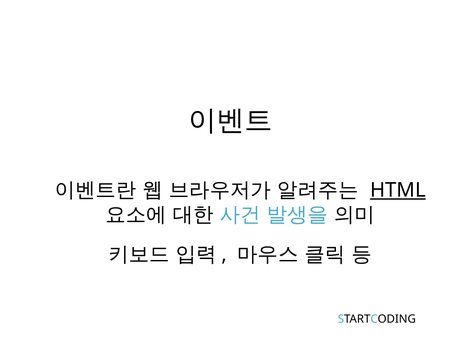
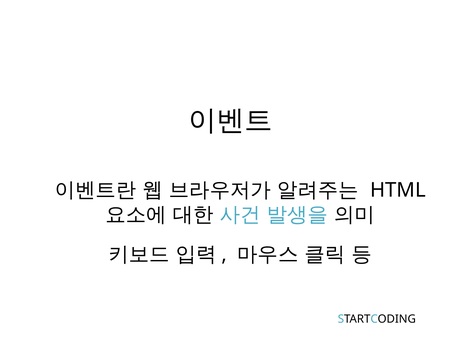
HTML underline: present -> none
